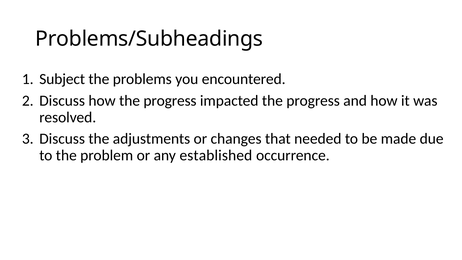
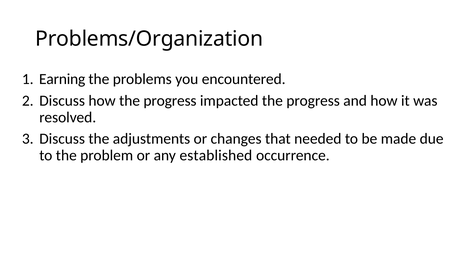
Problems/Subheadings: Problems/Subheadings -> Problems/Organization
Subject: Subject -> Earning
